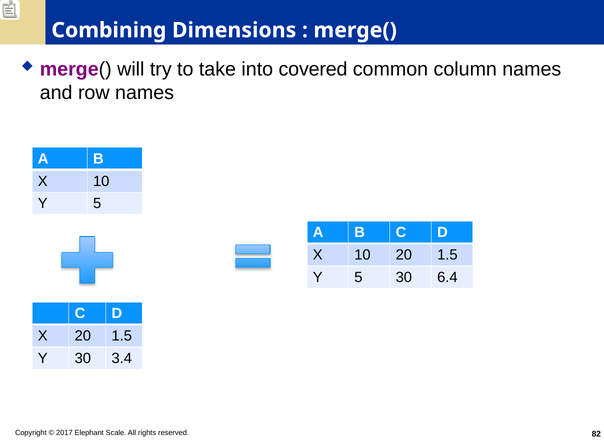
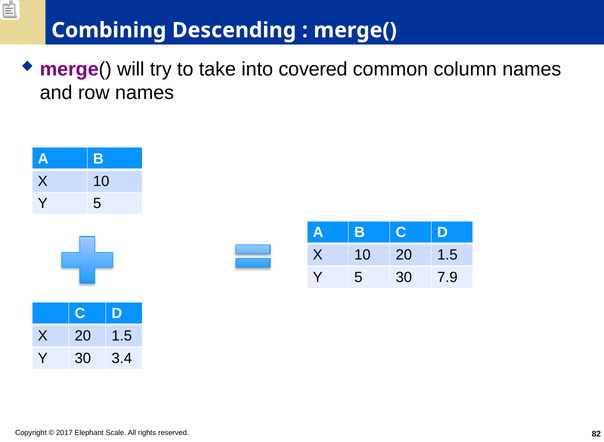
Dimensions: Dimensions -> Descending
6.4: 6.4 -> 7.9
